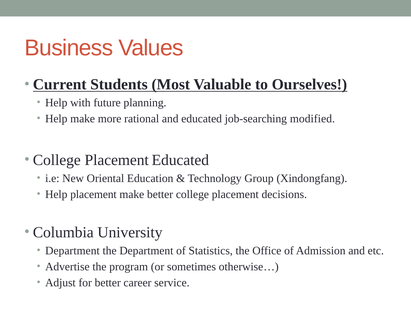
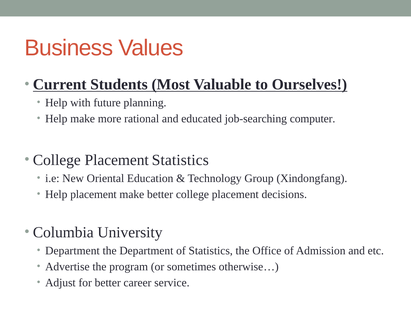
modified: modified -> computer
Placement Educated: Educated -> Statistics
